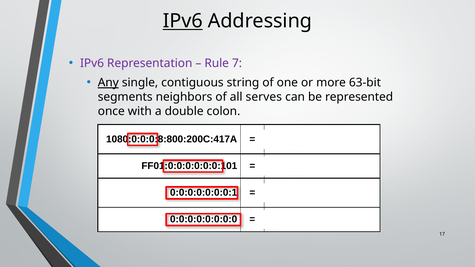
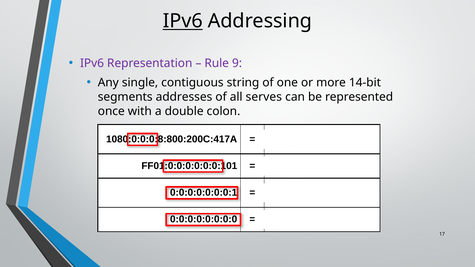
7: 7 -> 9
Any underline: present -> none
63-bit: 63-bit -> 14-bit
neighbors: neighbors -> addresses
